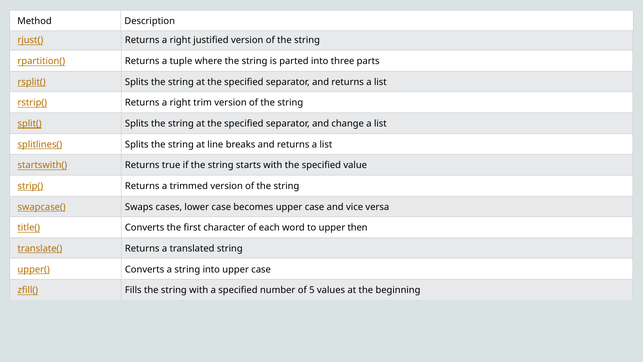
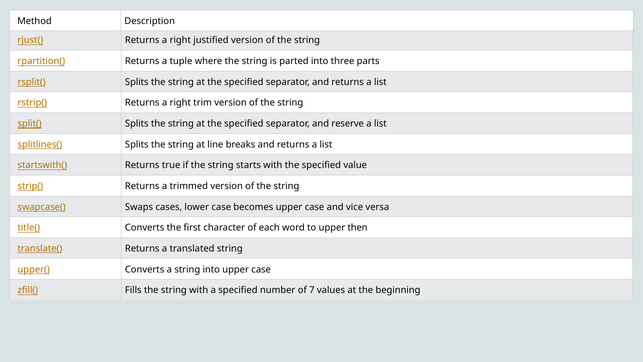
change: change -> reserve
5: 5 -> 7
